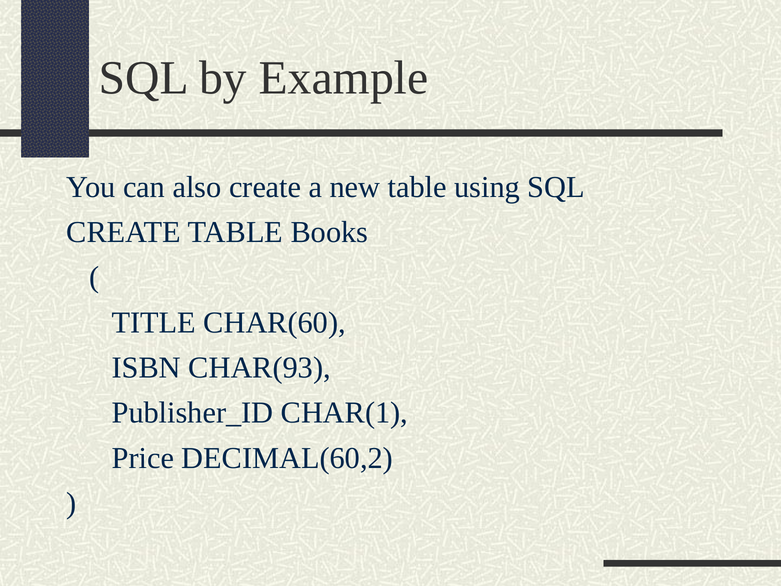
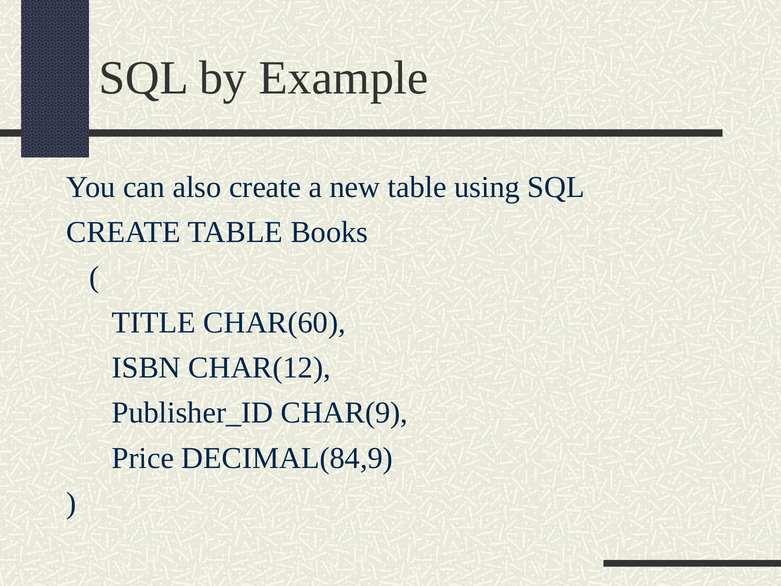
CHAR(93: CHAR(93 -> CHAR(12
CHAR(1: CHAR(1 -> CHAR(9
DECIMAL(60,2: DECIMAL(60,2 -> DECIMAL(84,9
